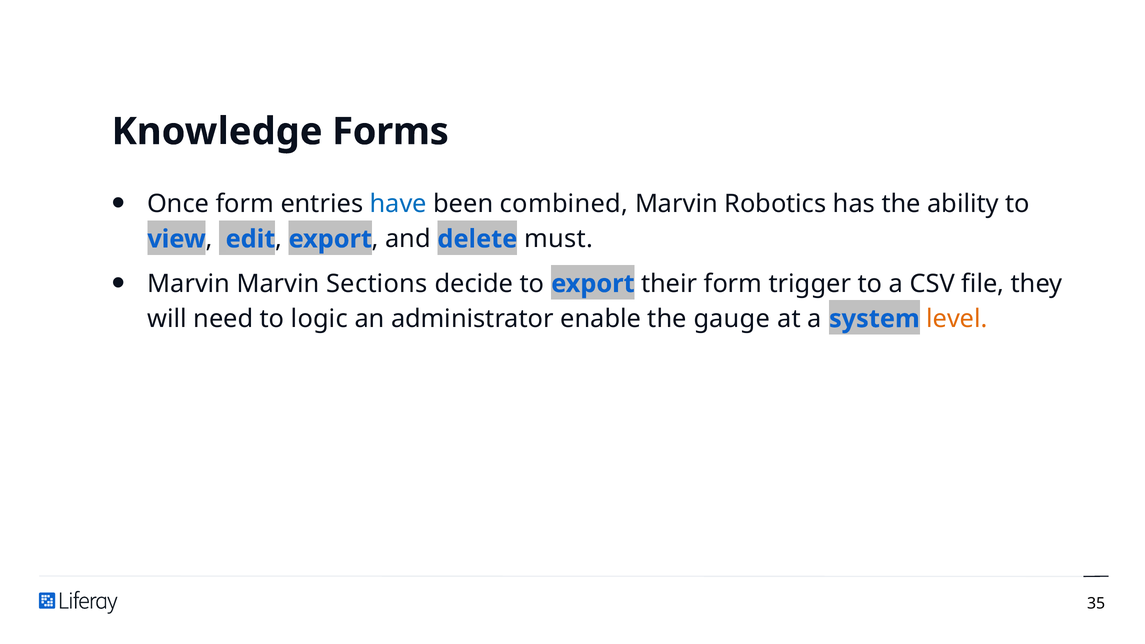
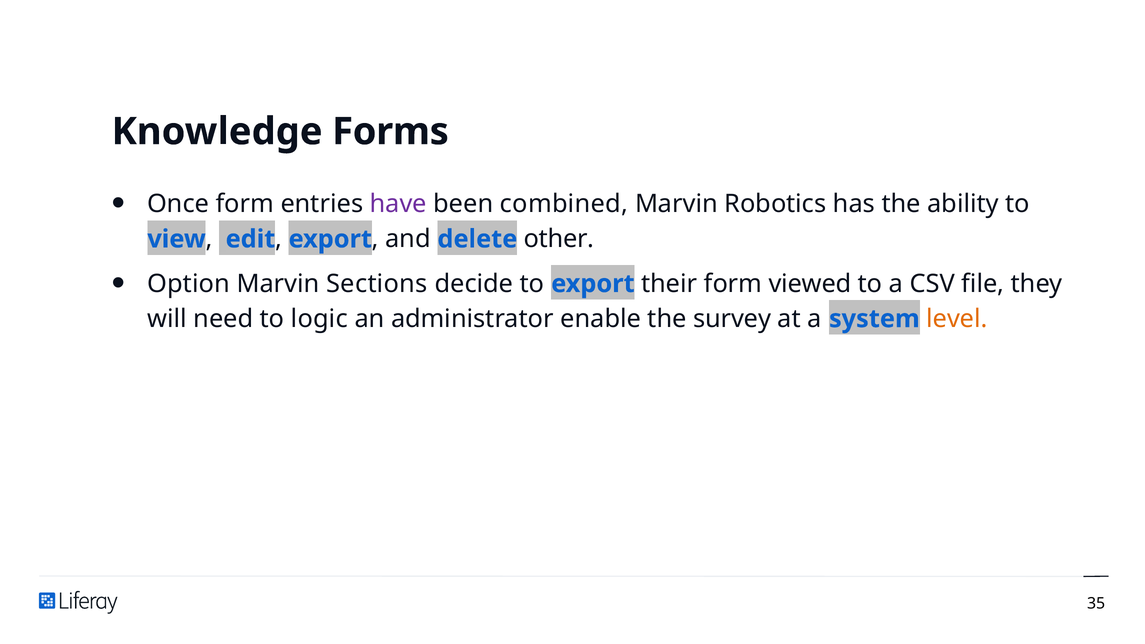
have colour: blue -> purple
must: must -> other
Marvin at (189, 284): Marvin -> Option
trigger: trigger -> viewed
gauge: gauge -> survey
